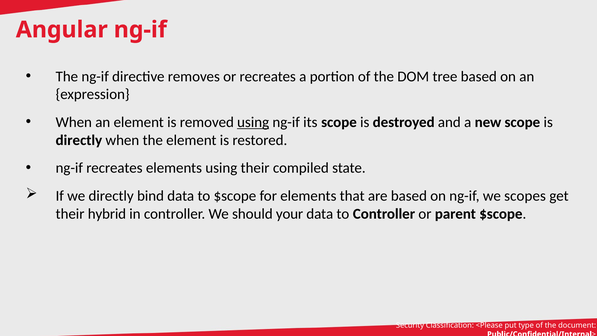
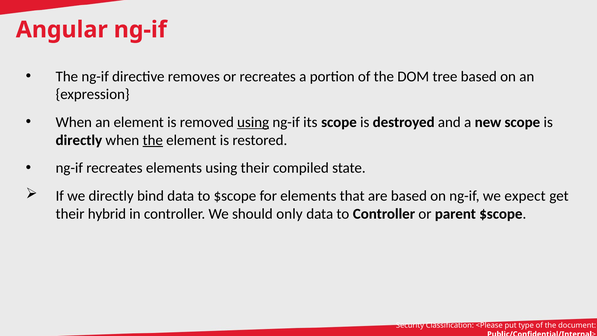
the at (153, 140) underline: none -> present
scopes: scopes -> expect
your: your -> only
